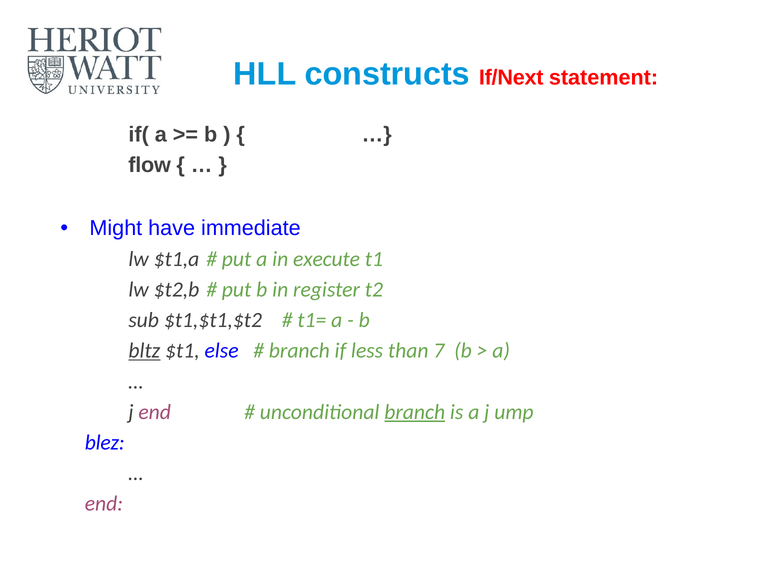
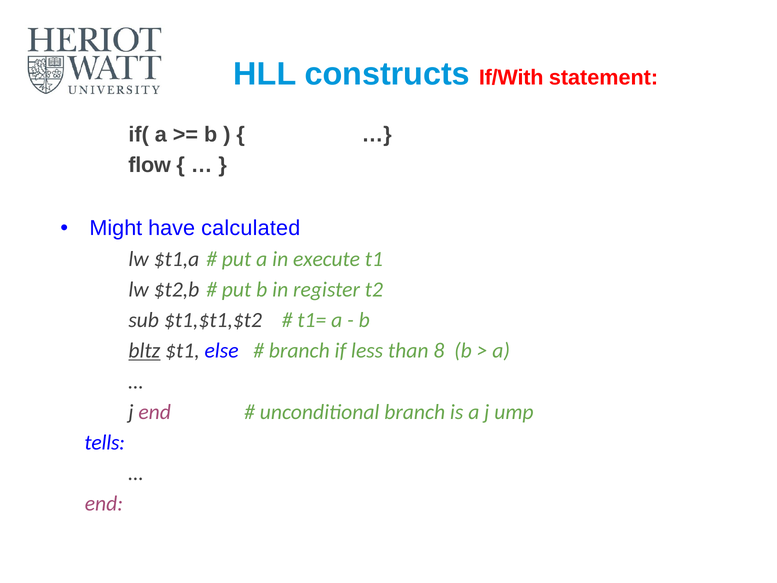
If/Next: If/Next -> If/With
immediate: immediate -> calculated
7: 7 -> 8
branch at (415, 412) underline: present -> none
blez: blez -> tells
